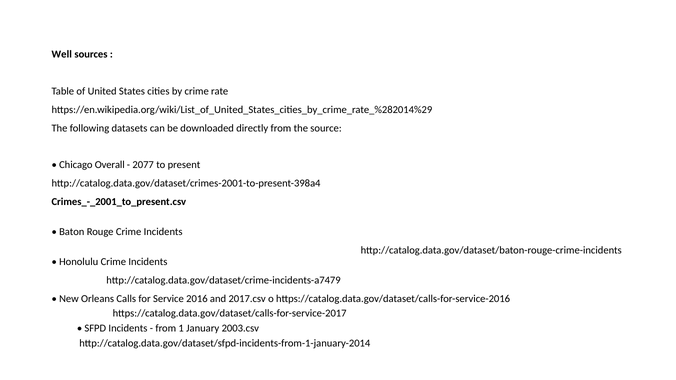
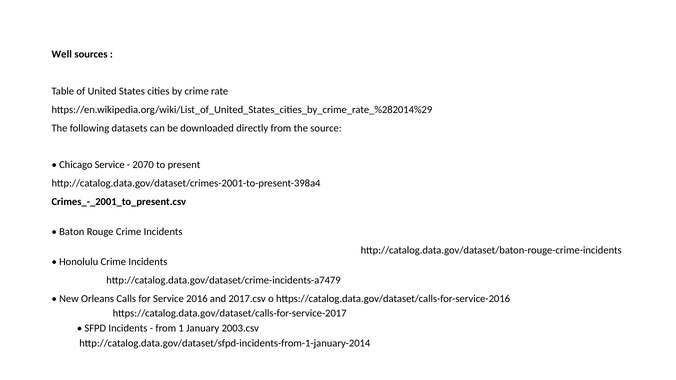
Chicago Overall: Overall -> Service
2077: 2077 -> 2070
